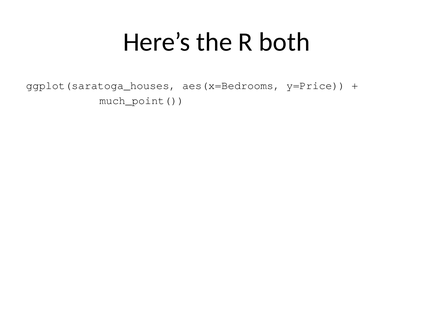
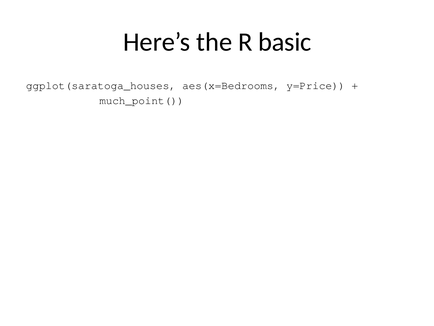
both: both -> basic
